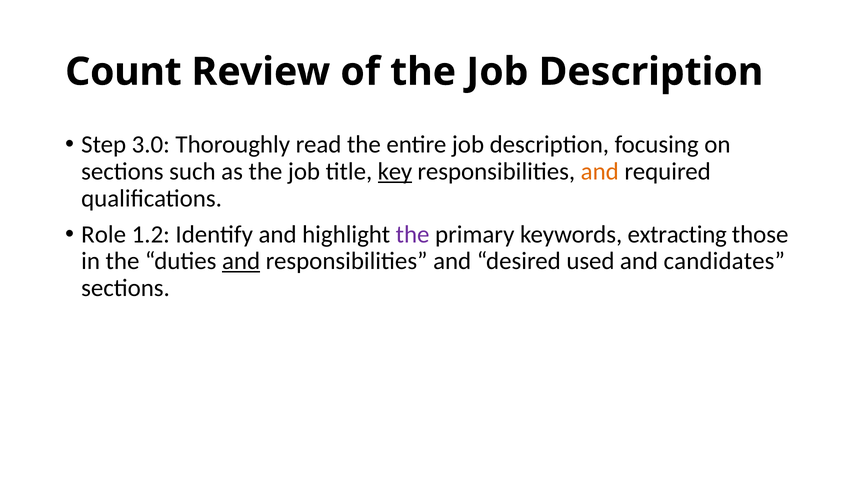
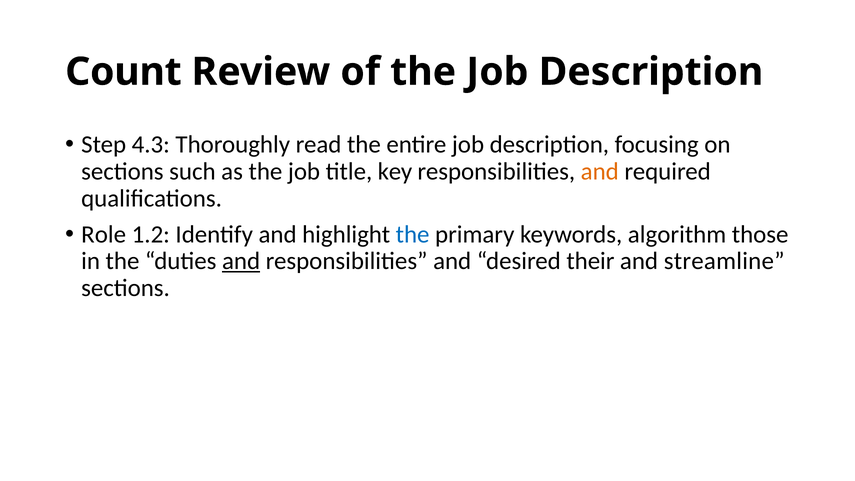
3.0: 3.0 -> 4.3
key underline: present -> none
the at (413, 234) colour: purple -> blue
extracting: extracting -> algorithm
used: used -> their
candidates: candidates -> streamline
